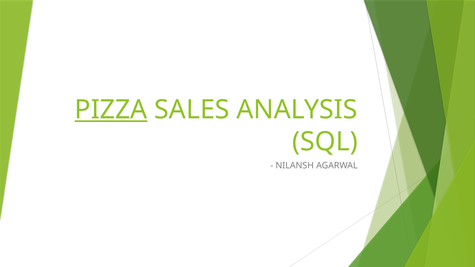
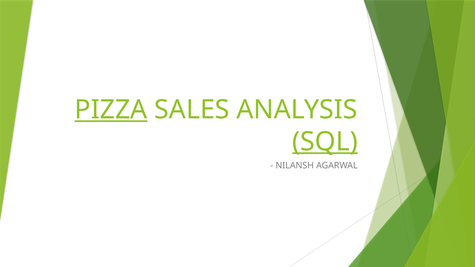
SQL underline: none -> present
